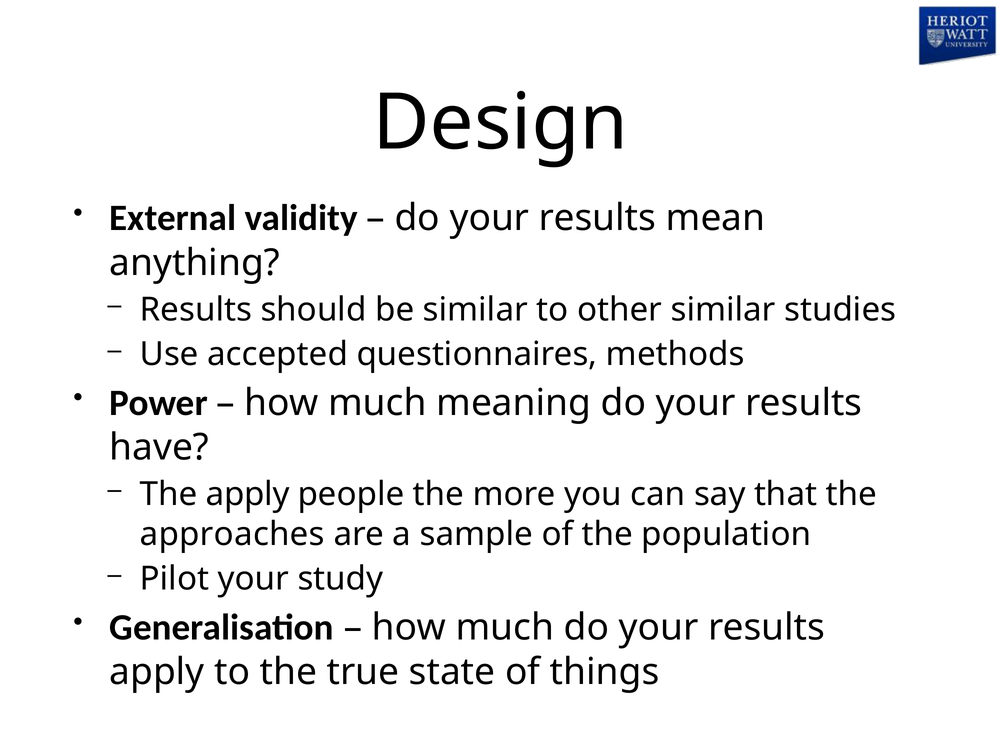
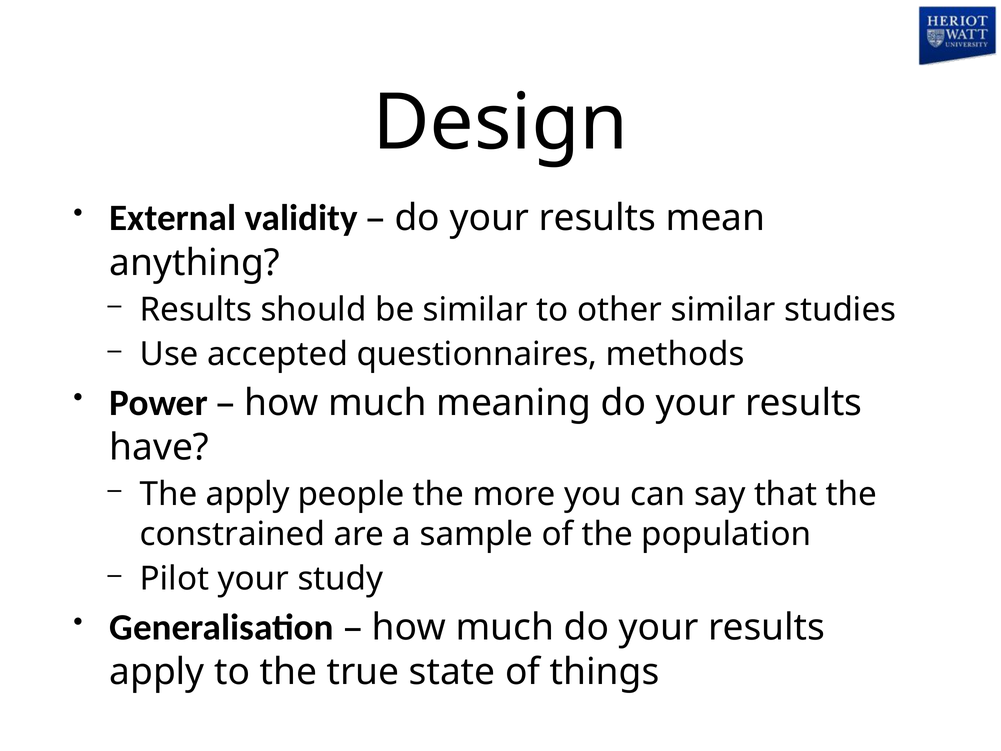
approaches: approaches -> constrained
